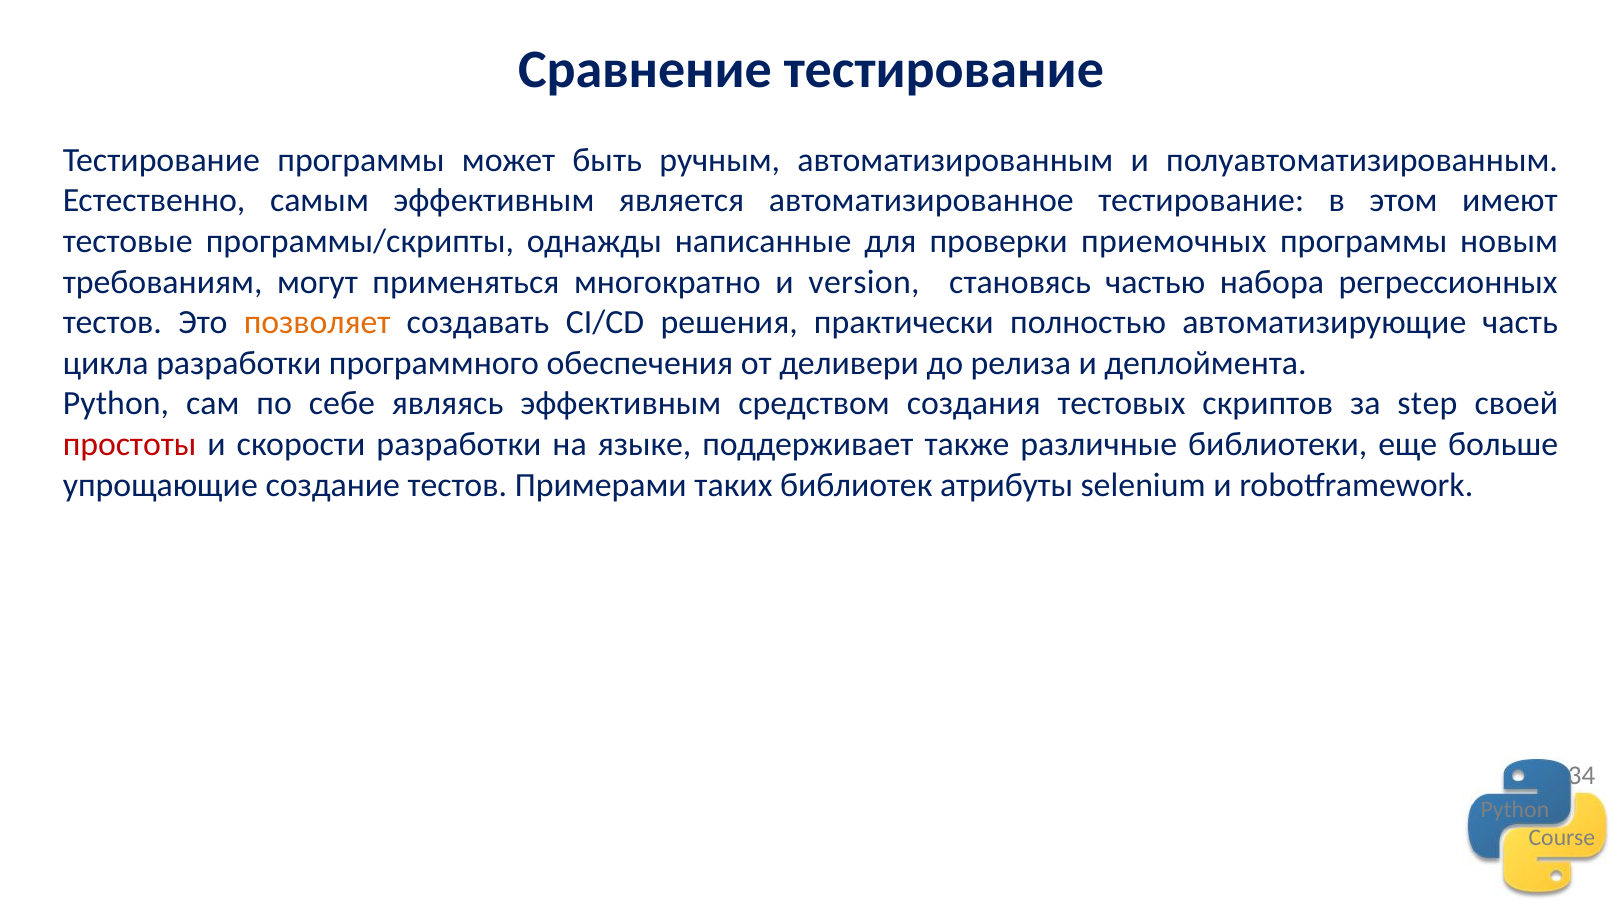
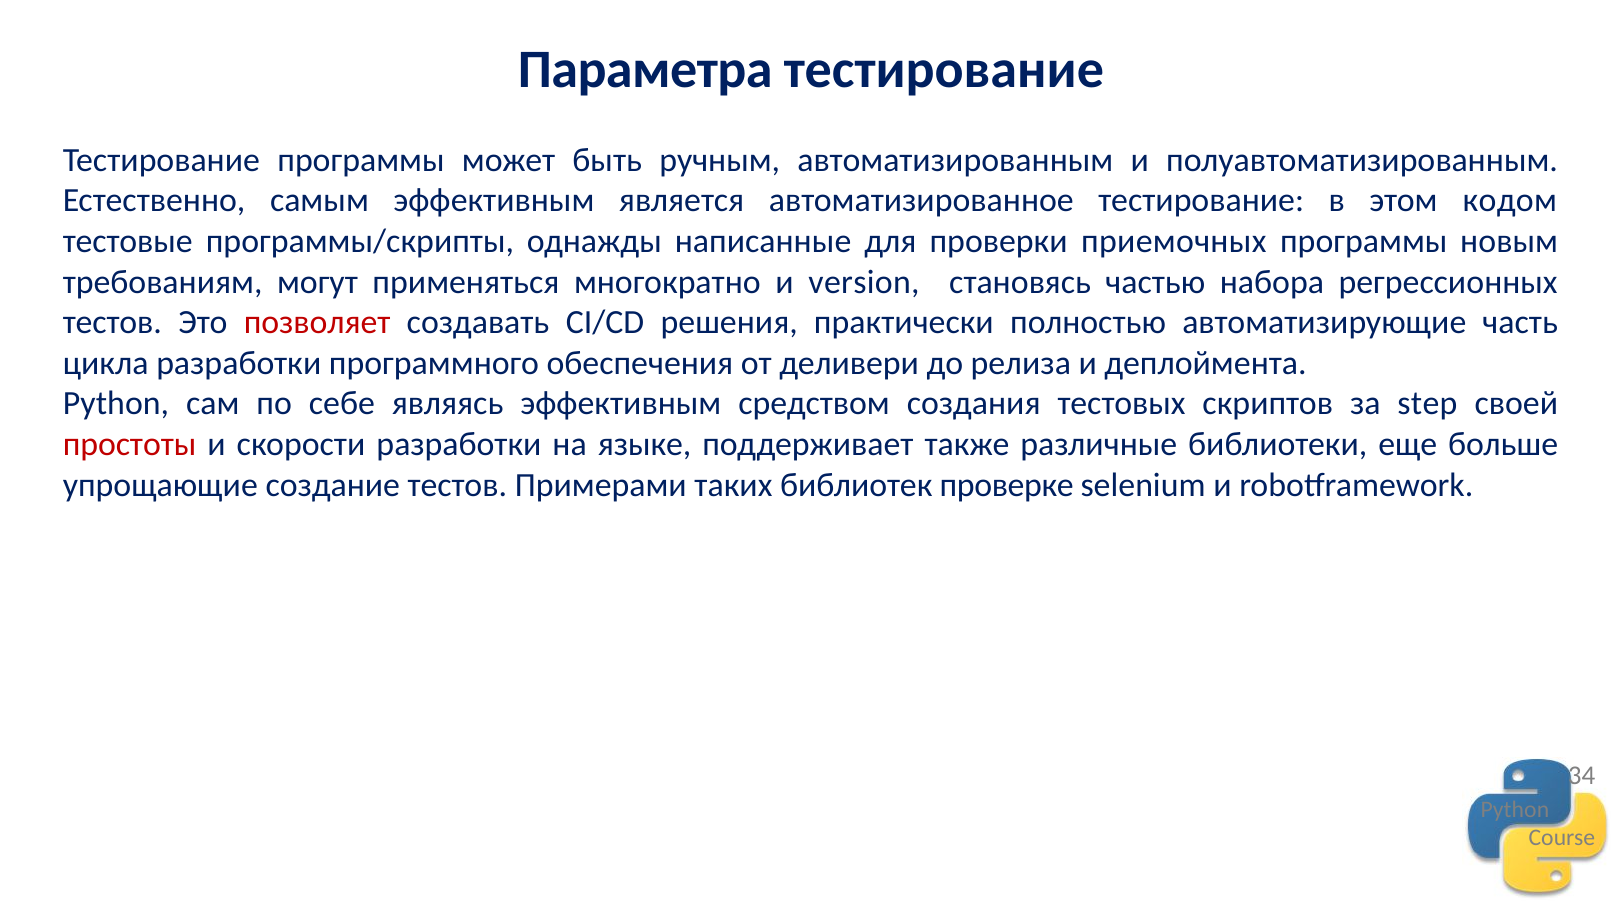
Сравнение: Сравнение -> Параметра
имеют: имеют -> кодом
позволяет colour: orange -> red
атрибуты: атрибуты -> проверке
